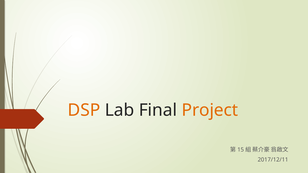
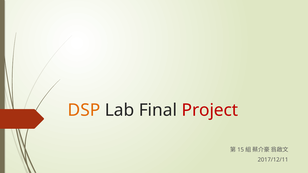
Project colour: orange -> red
